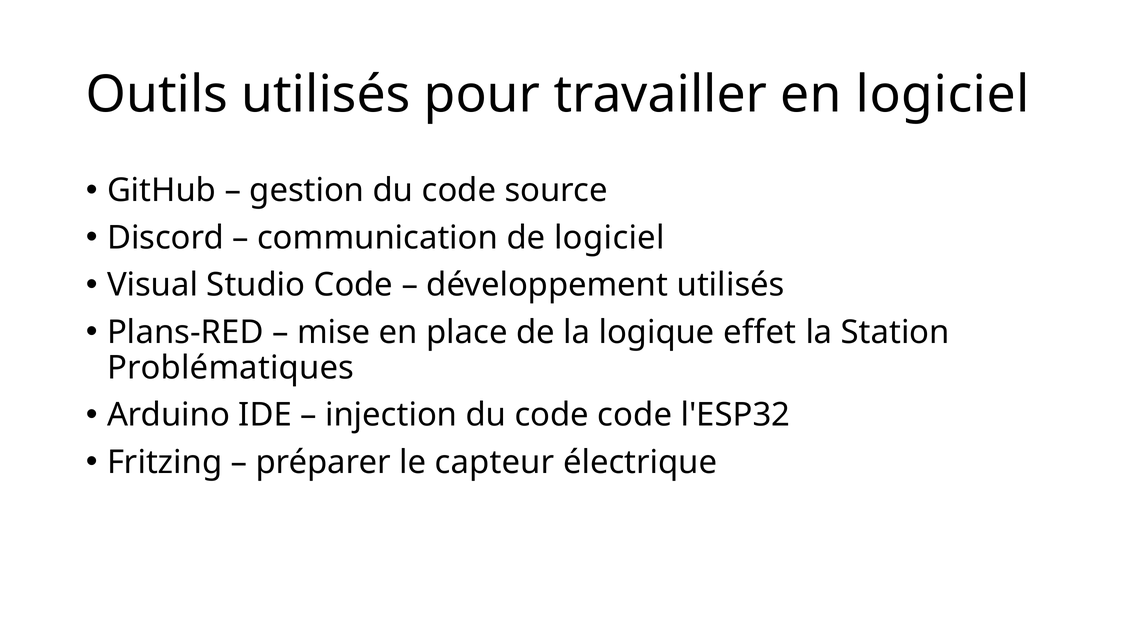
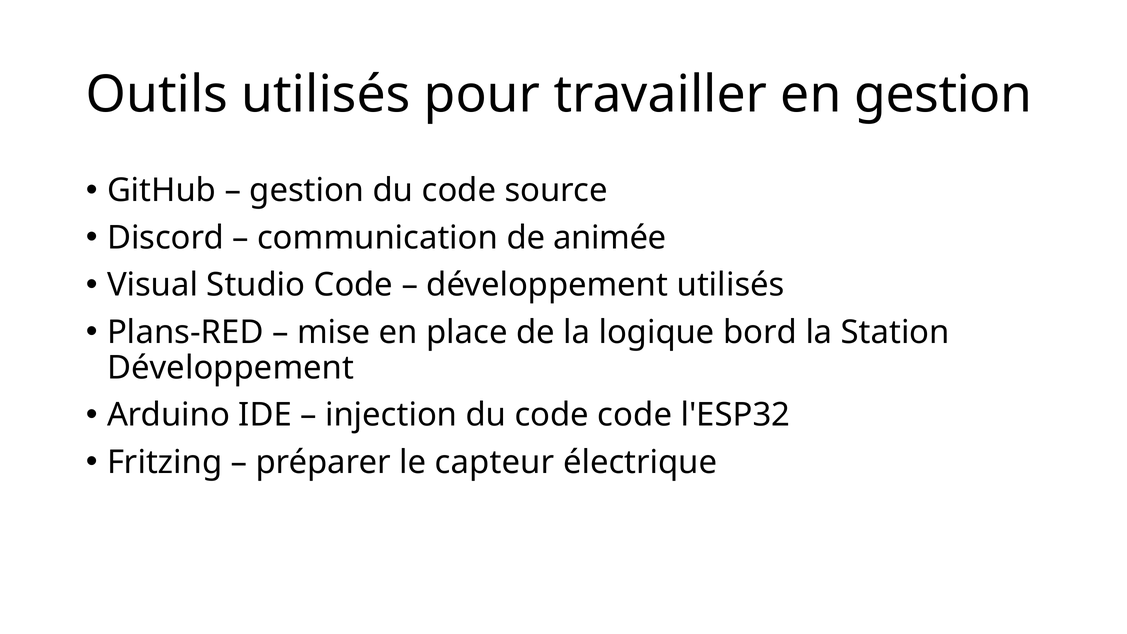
en logiciel: logiciel -> gestion
de logiciel: logiciel -> animée
effet: effet -> bord
Problématiques at (231, 368): Problématiques -> Développement
